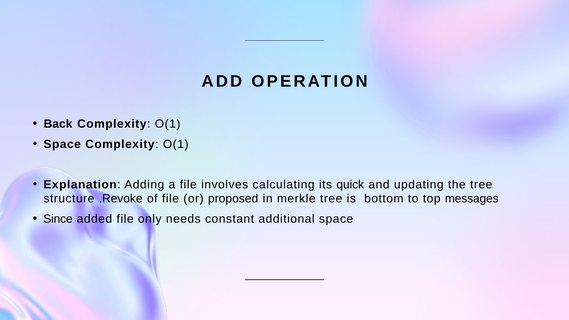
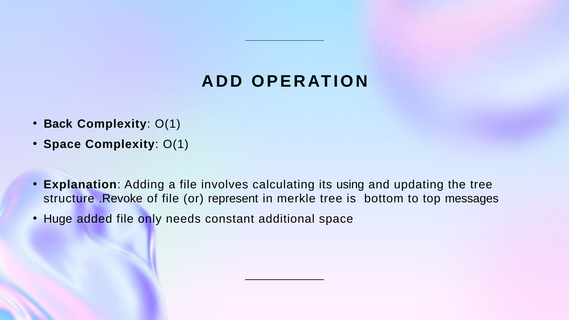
quick: quick -> using
proposed: proposed -> represent
Since: Since -> Huge
